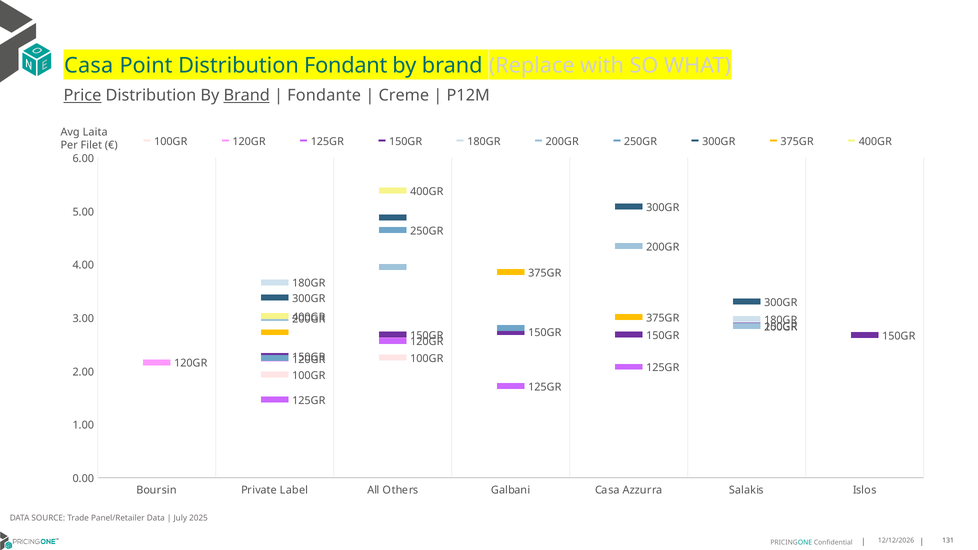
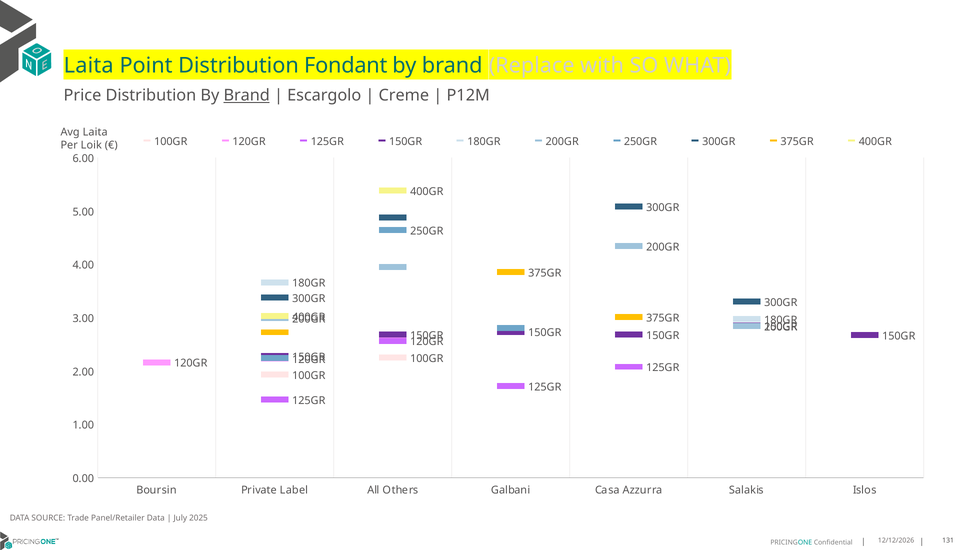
Casa at (89, 66): Casa -> Laita
Price underline: present -> none
Fondante: Fondante -> Escargolo
Filet: Filet -> Loik
